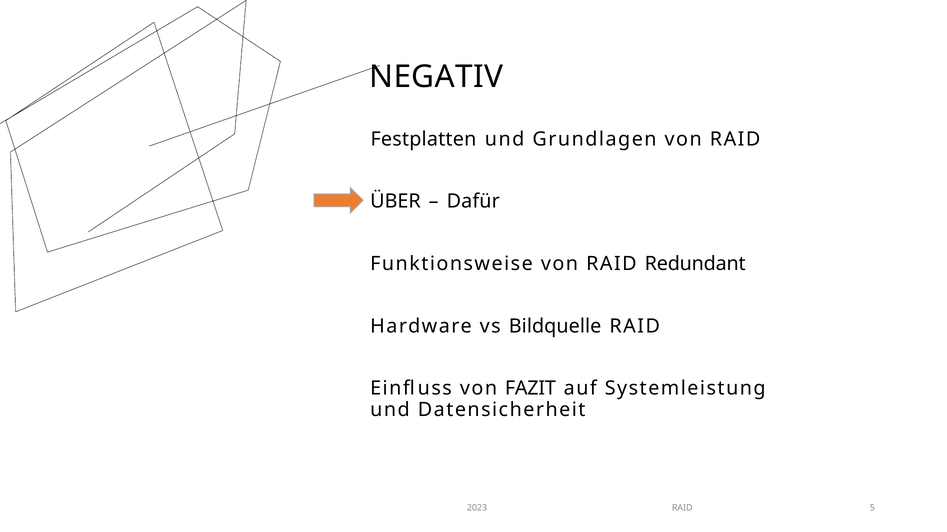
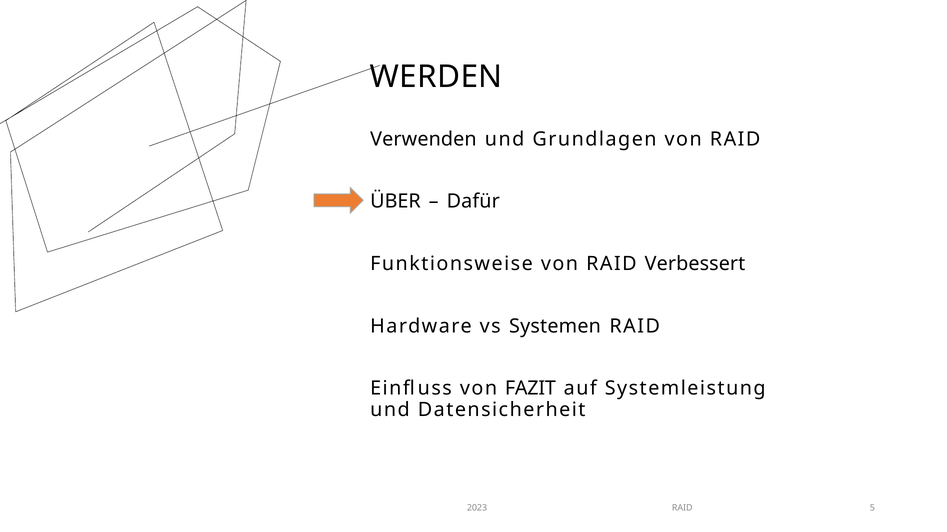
NEGATIV: NEGATIV -> WERDEN
Festplatten: Festplatten -> Verwenden
Redundant: Redundant -> Verbessert
Bildquelle: Bildquelle -> Systemen
